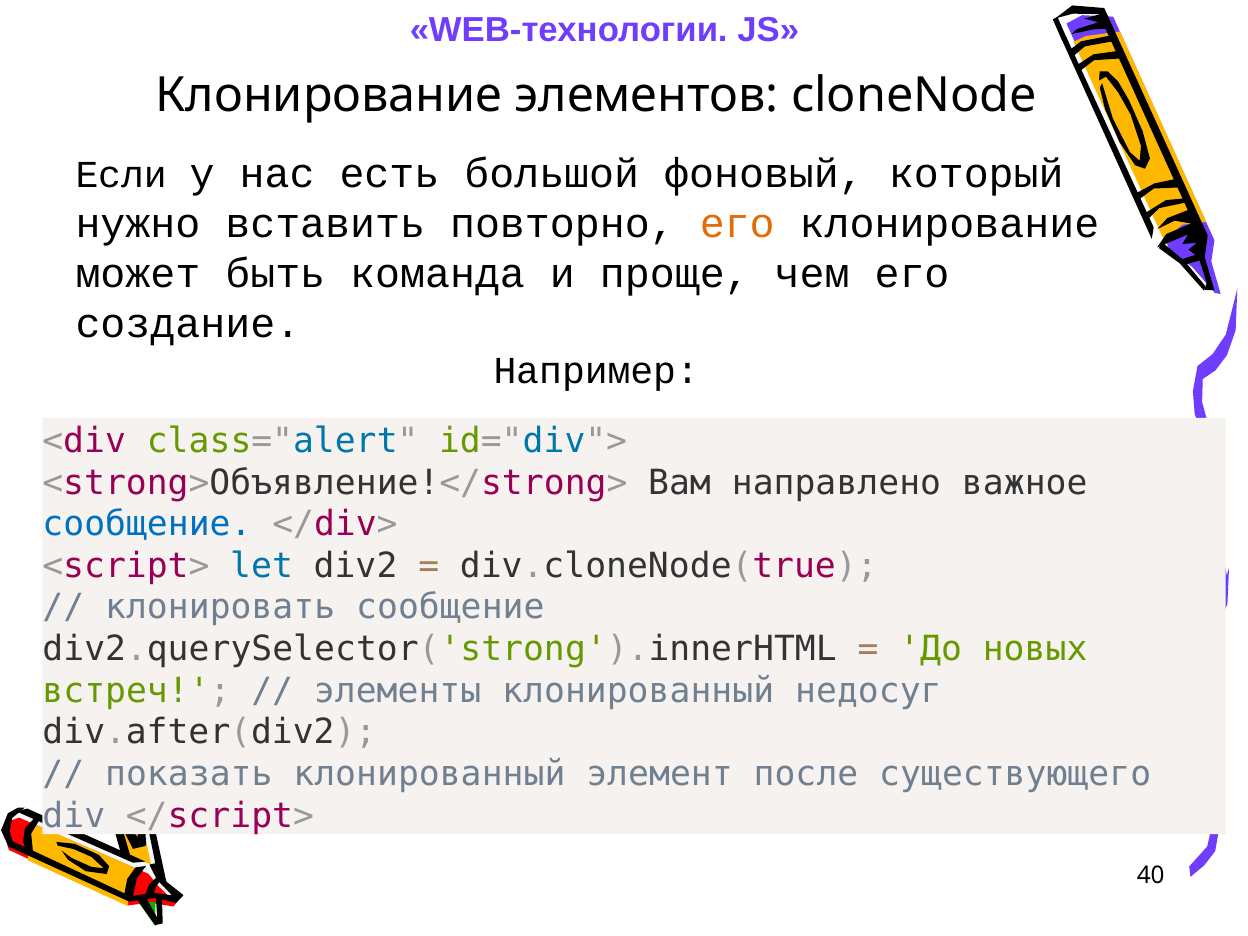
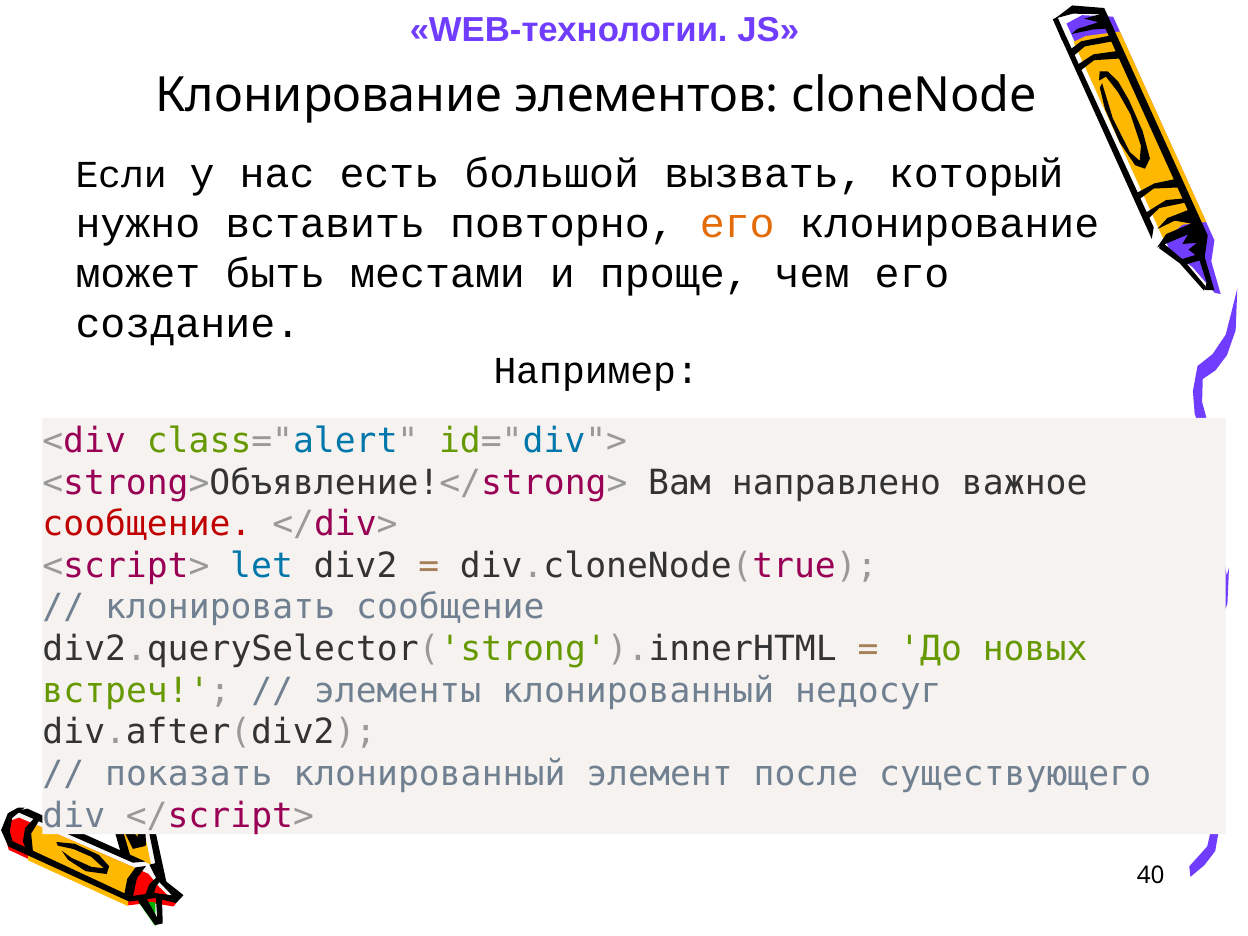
фоновый: фоновый -> вызвать
команда: команда -> местами
сообщение at (147, 524) colour: blue -> red
